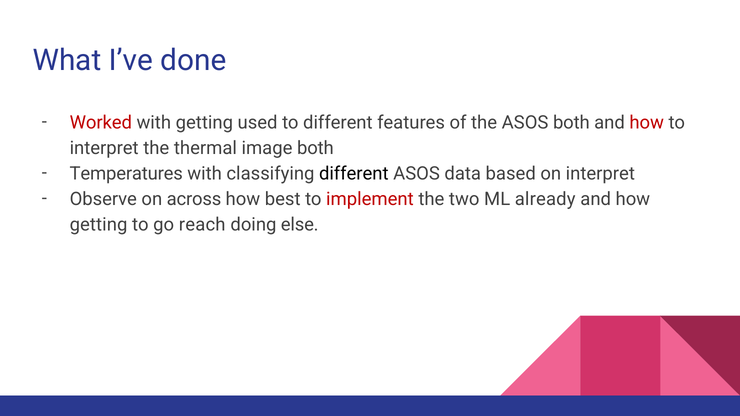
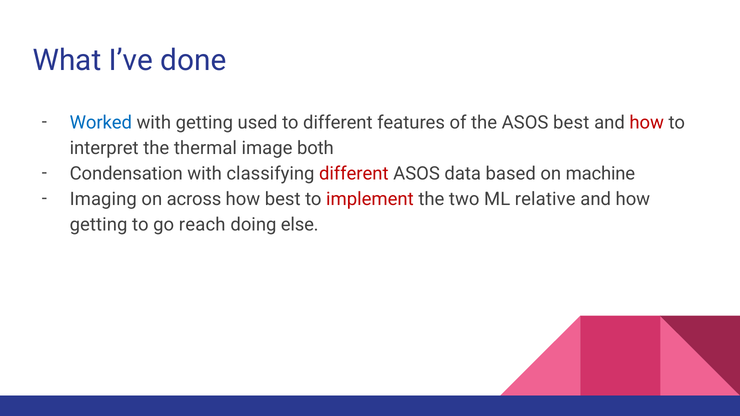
Worked colour: red -> blue
ASOS both: both -> best
Temperatures: Temperatures -> Condensation
different at (354, 174) colour: black -> red
on interpret: interpret -> machine
Observe: Observe -> Imaging
already: already -> relative
